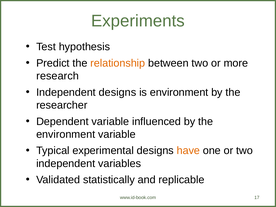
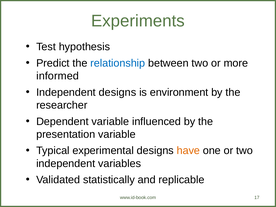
relationship colour: orange -> blue
research: research -> informed
environment at (66, 134): environment -> presentation
